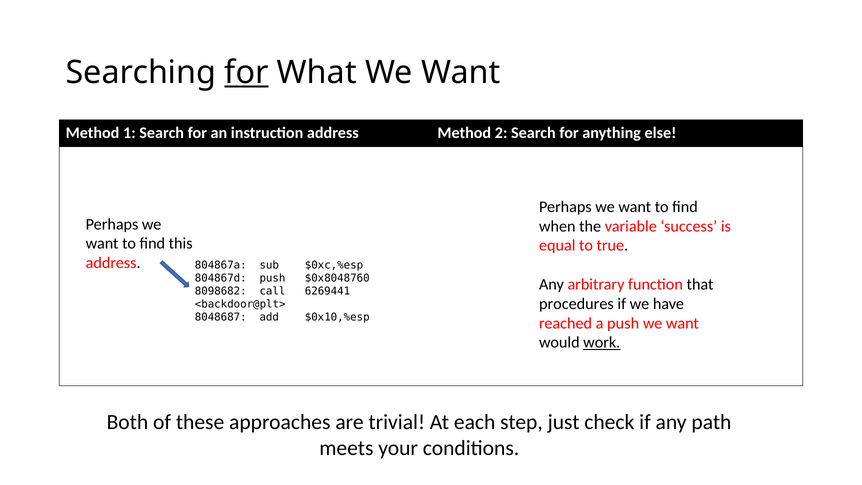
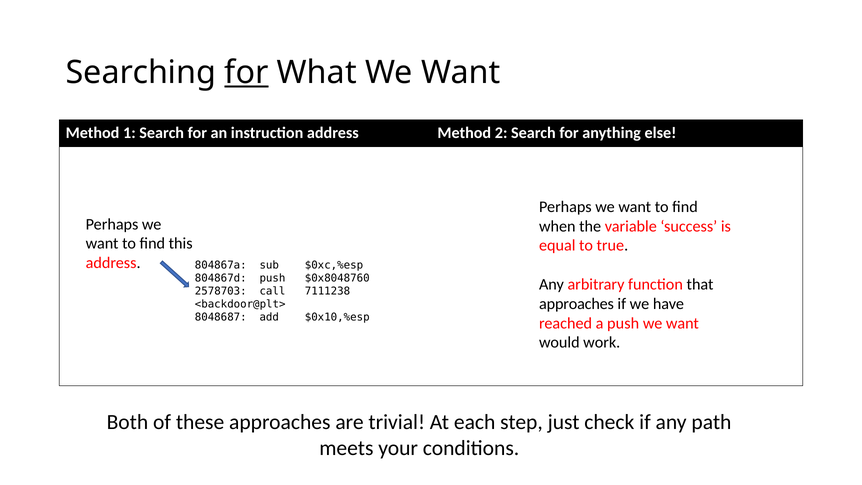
8098682: 8098682 -> 2578703
6269441: 6269441 -> 7111238
procedures at (576, 304): procedures -> approaches
work underline: present -> none
